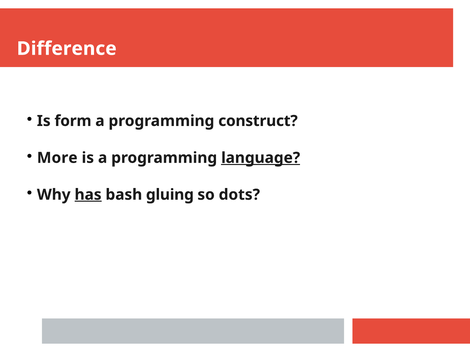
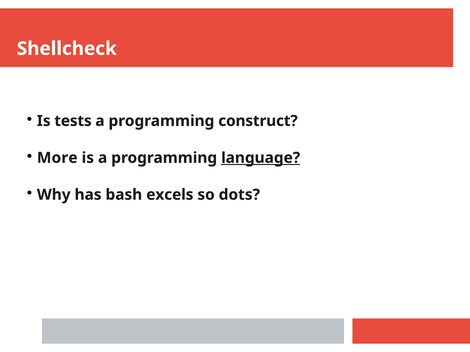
Difference: Difference -> Shellcheck
form: form -> tests
has underline: present -> none
gluing: gluing -> excels
